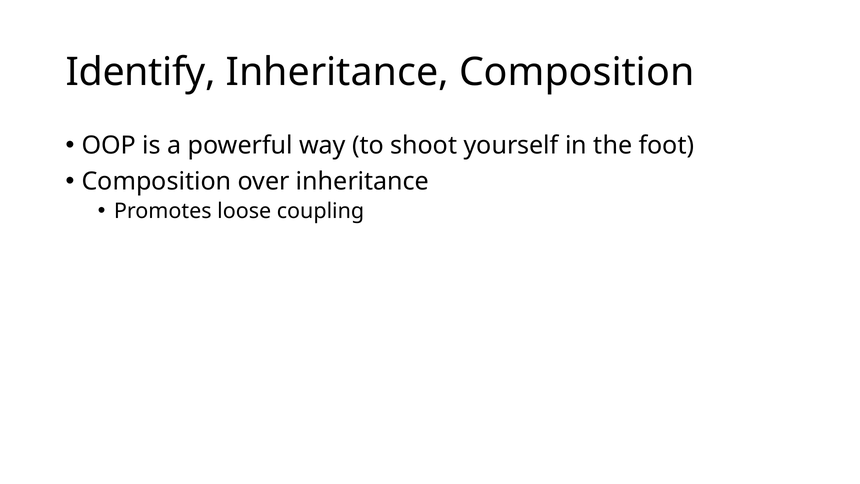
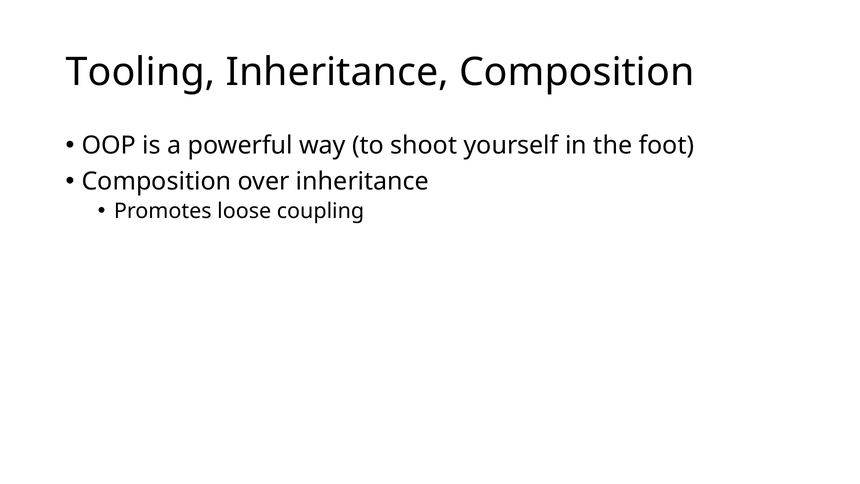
Identify: Identify -> Tooling
